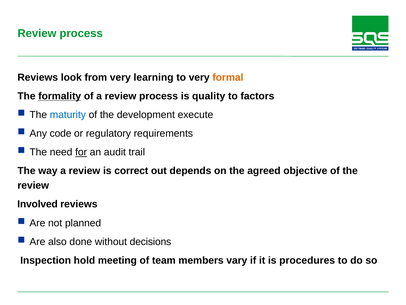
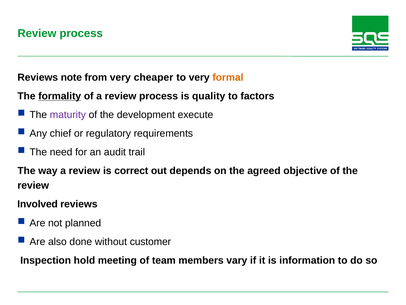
look: look -> note
learning: learning -> cheaper
maturity colour: blue -> purple
code: code -> chief
for underline: present -> none
decisions: decisions -> customer
procedures: procedures -> information
